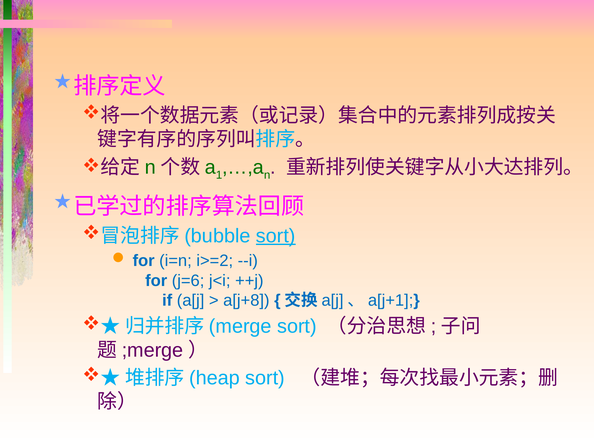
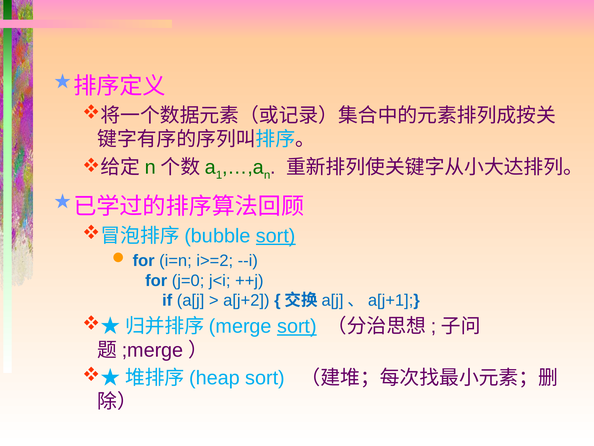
j=6: j=6 -> j=0
a[j+8: a[j+8 -> a[j+2
sort at (297, 326) underline: none -> present
